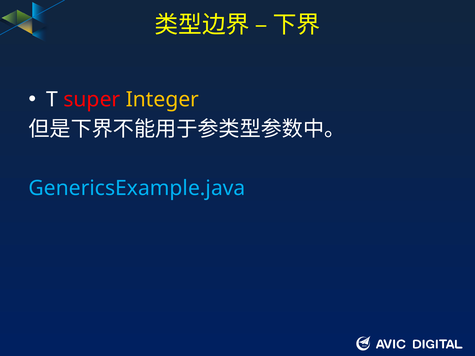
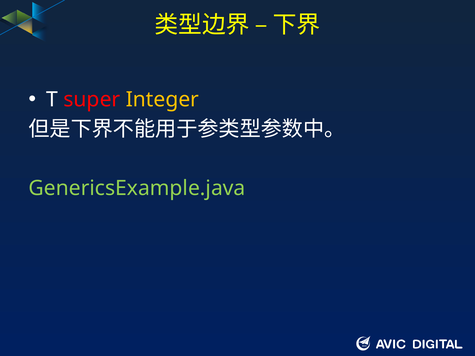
GenericsExample.java colour: light blue -> light green
